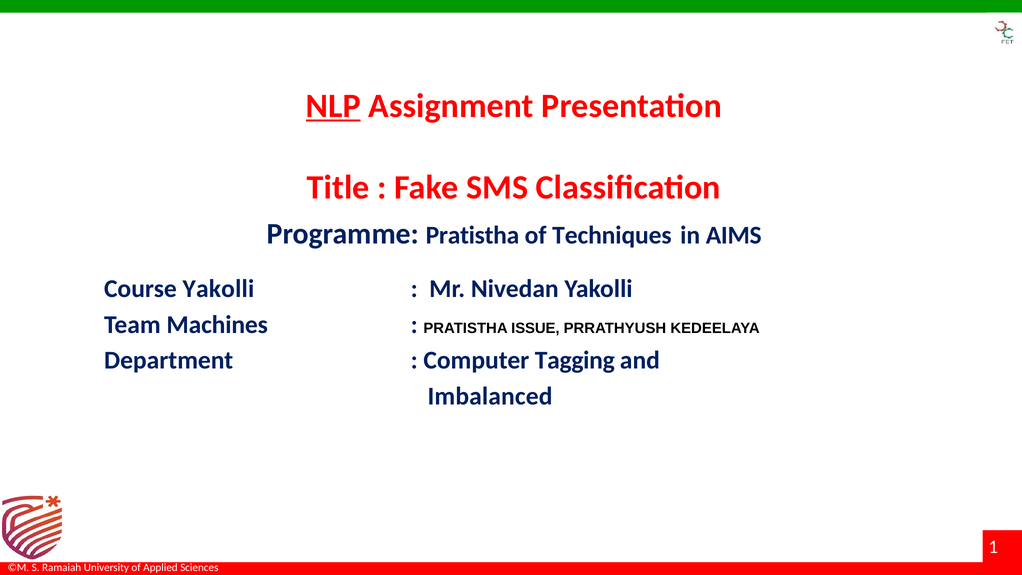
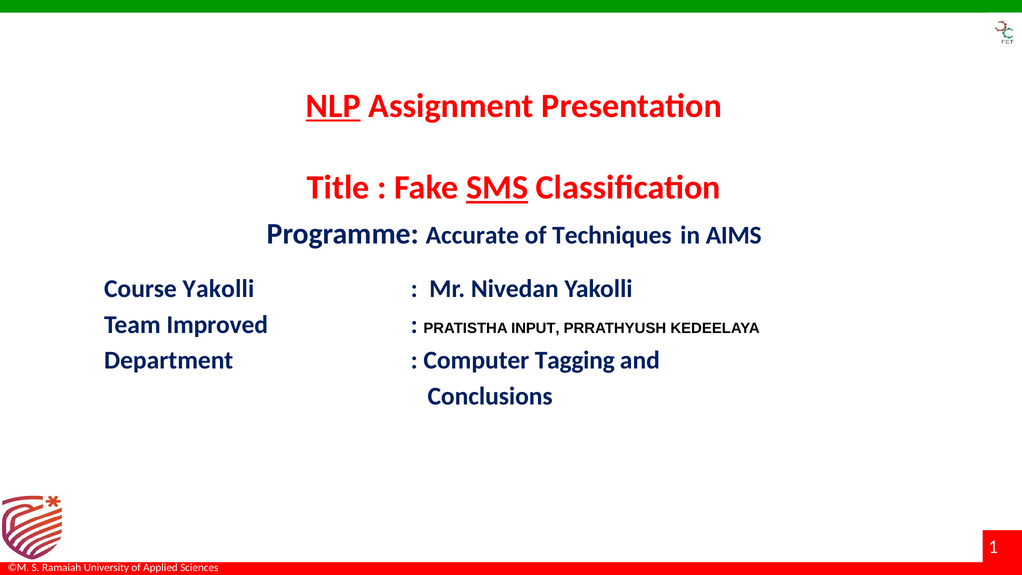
SMS underline: none -> present
Programme Pratistha: Pratistha -> Accurate
Machines: Machines -> Improved
ISSUE: ISSUE -> INPUT
Imbalanced: Imbalanced -> Conclusions
